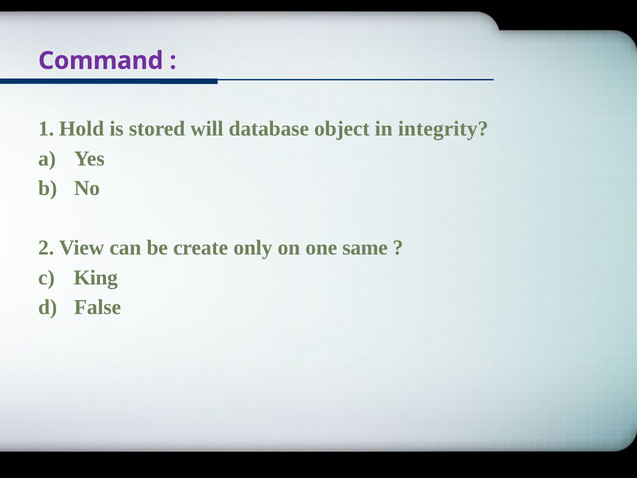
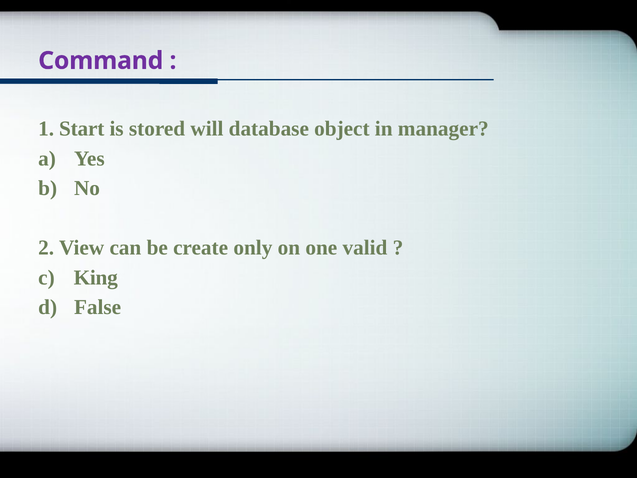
Hold: Hold -> Start
integrity: integrity -> manager
same: same -> valid
